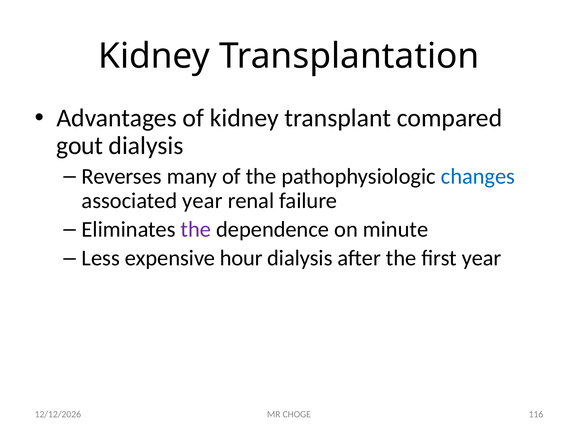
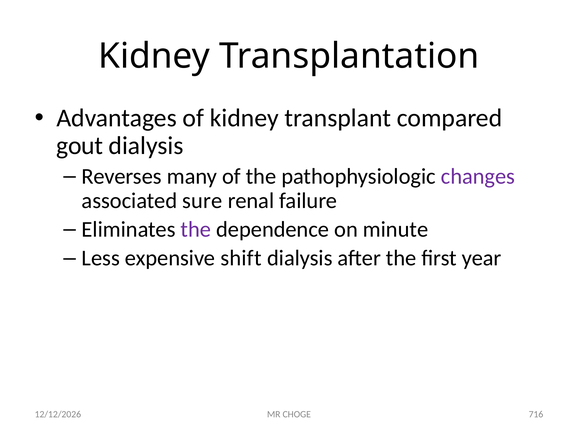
changes colour: blue -> purple
associated year: year -> sure
hour: hour -> shift
116: 116 -> 716
